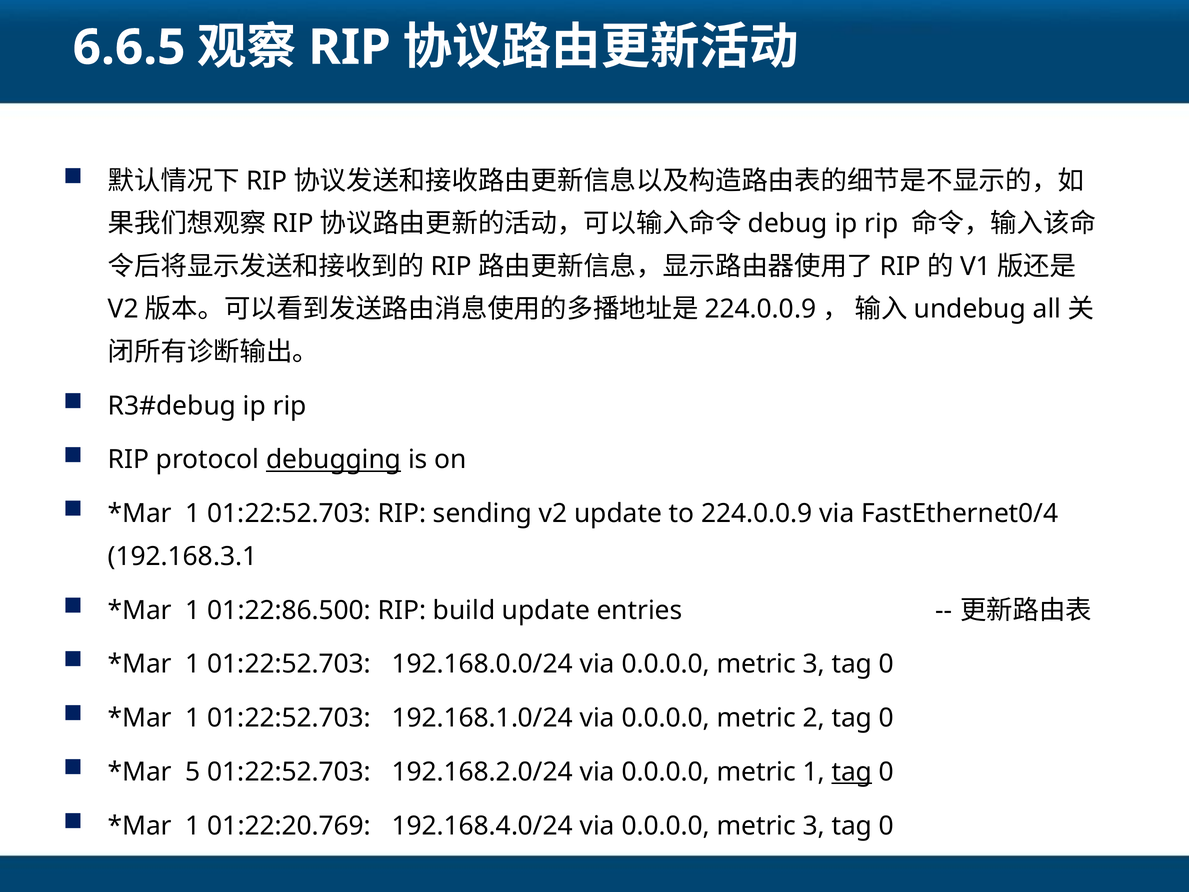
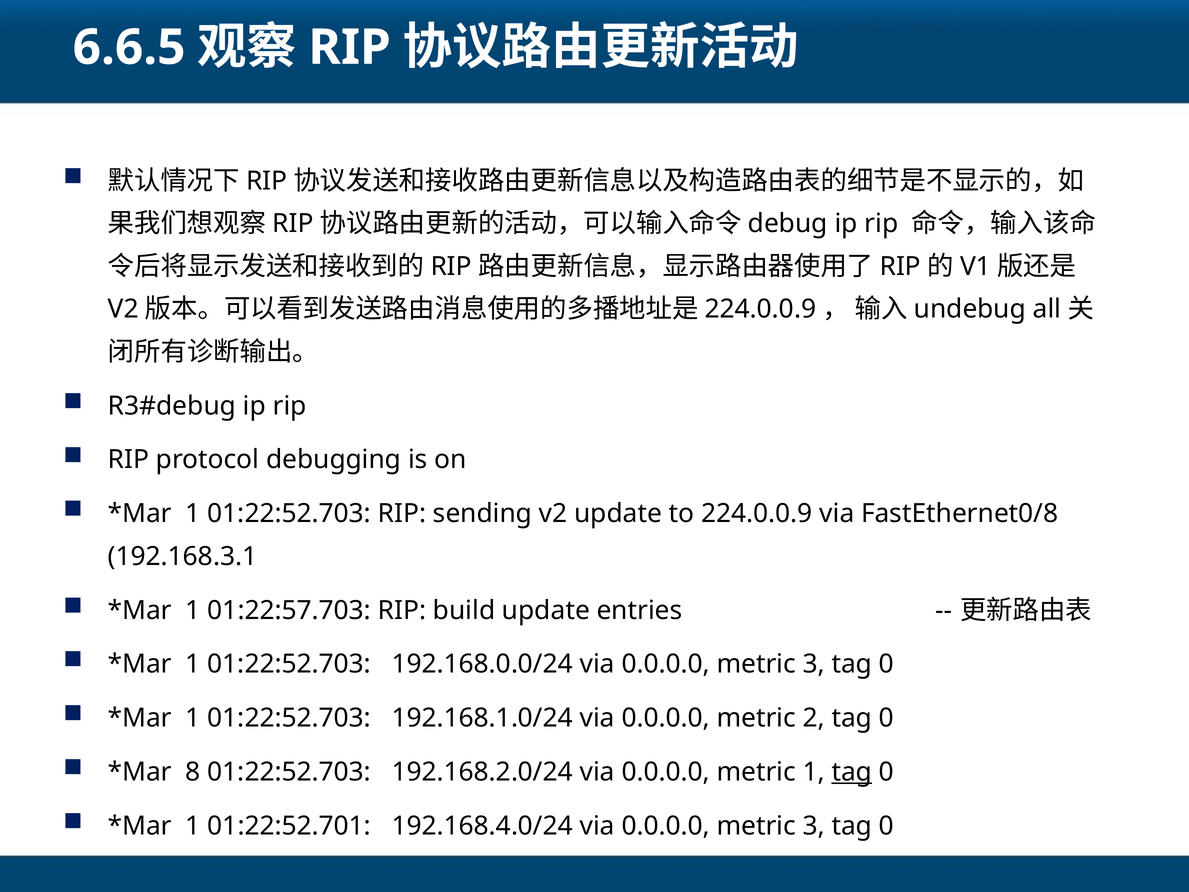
debugging underline: present -> none
FastEthernet0/4: FastEthernet0/4 -> FastEthernet0/8
01:22:86.500: 01:22:86.500 -> 01:22:57.703
5: 5 -> 8
01:22:20.769: 01:22:20.769 -> 01:22:52.701
